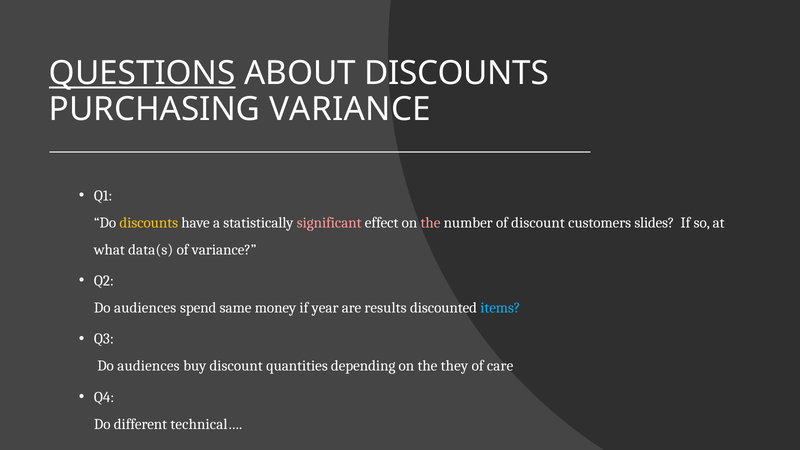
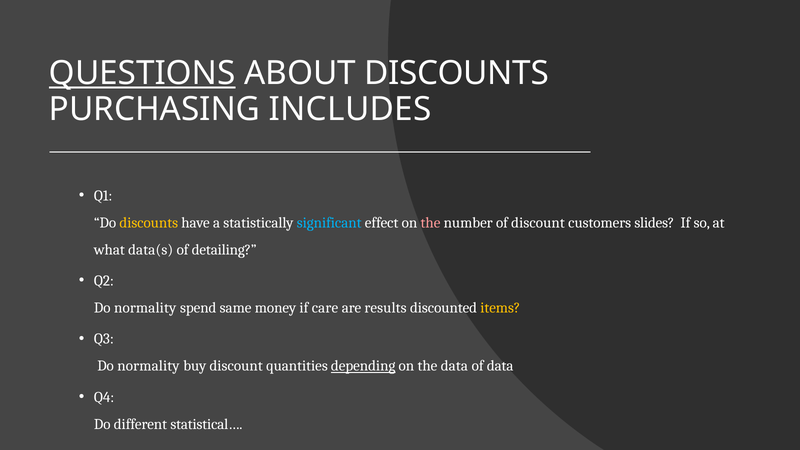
PURCHASING VARIANCE: VARIANCE -> INCLUDES
significant colour: pink -> light blue
of variance: variance -> detailing
audiences at (145, 308): audiences -> normality
year: year -> care
items colour: light blue -> yellow
audiences at (148, 366): audiences -> normality
depending underline: none -> present
the they: they -> data
of care: care -> data
technical…: technical… -> statistical…
